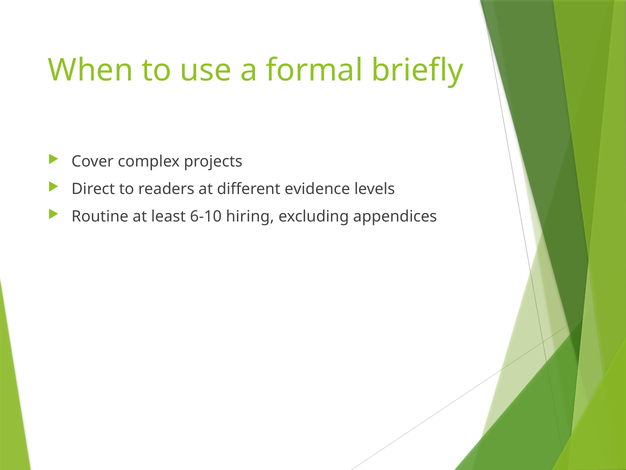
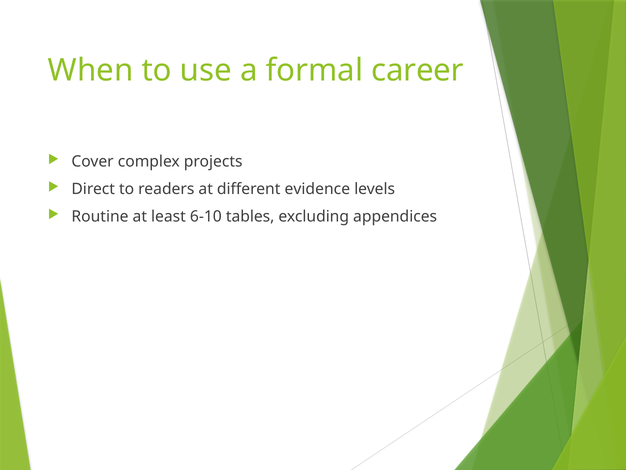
briefly: briefly -> career
hiring: hiring -> tables
